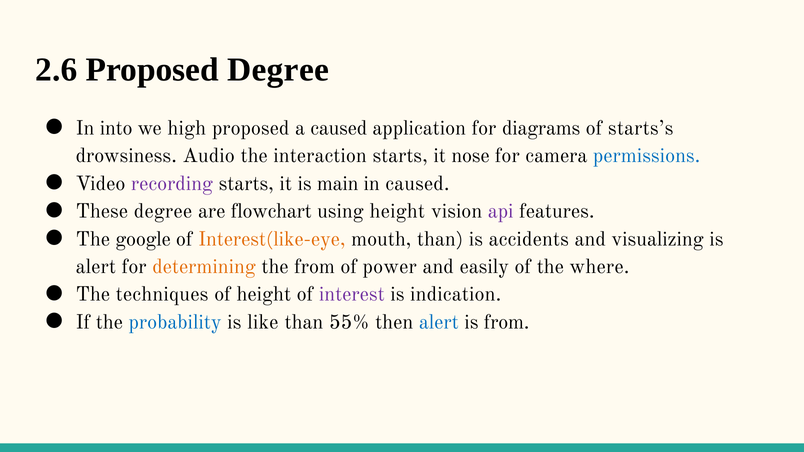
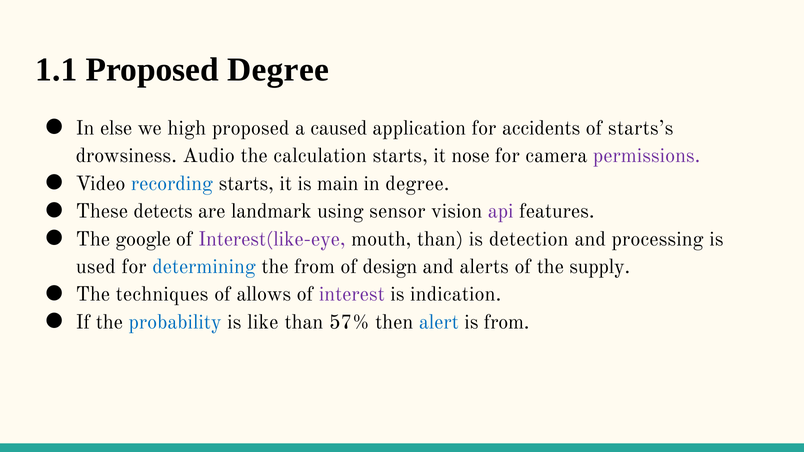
2.6: 2.6 -> 1.1
into: into -> else
diagrams: diagrams -> accidents
interaction: interaction -> calculation
permissions colour: blue -> purple
recording colour: purple -> blue
in caused: caused -> degree
These degree: degree -> detects
flowchart: flowchart -> landmark
using height: height -> sensor
Interest(like-eye colour: orange -> purple
accidents: accidents -> detection
visualizing: visualizing -> processing
alert at (96, 267): alert -> used
determining colour: orange -> blue
power: power -> design
easily: easily -> alerts
where: where -> supply
of height: height -> allows
55%: 55% -> 57%
